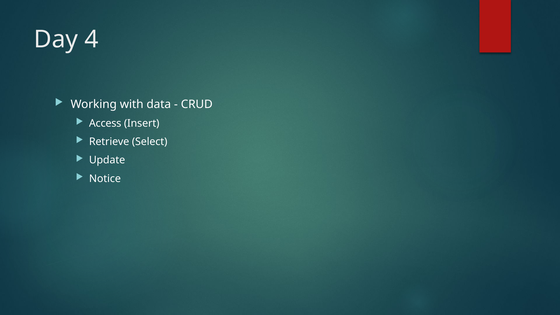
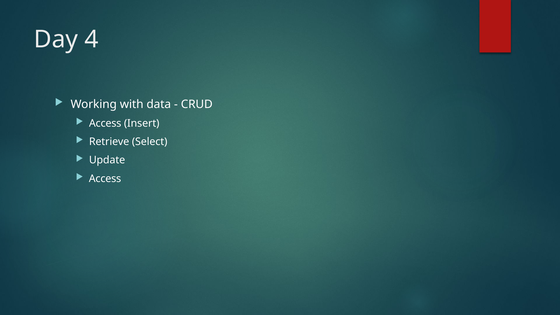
Notice at (105, 179): Notice -> Access
